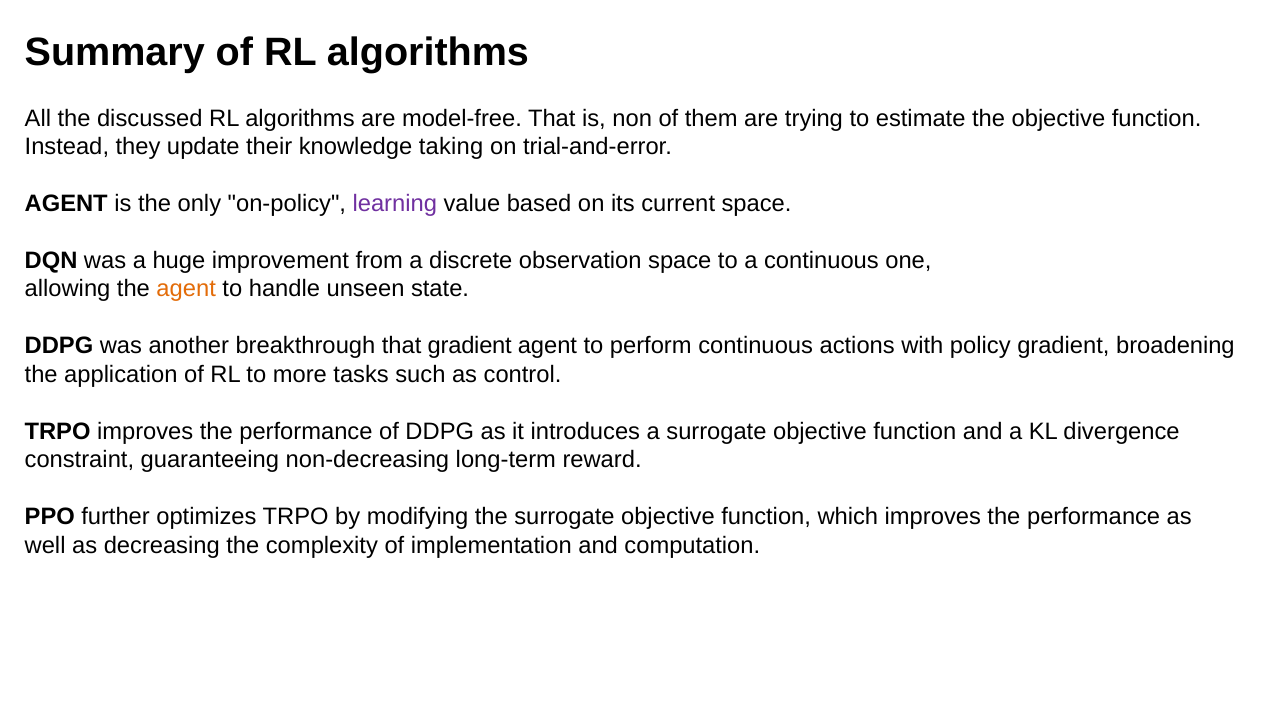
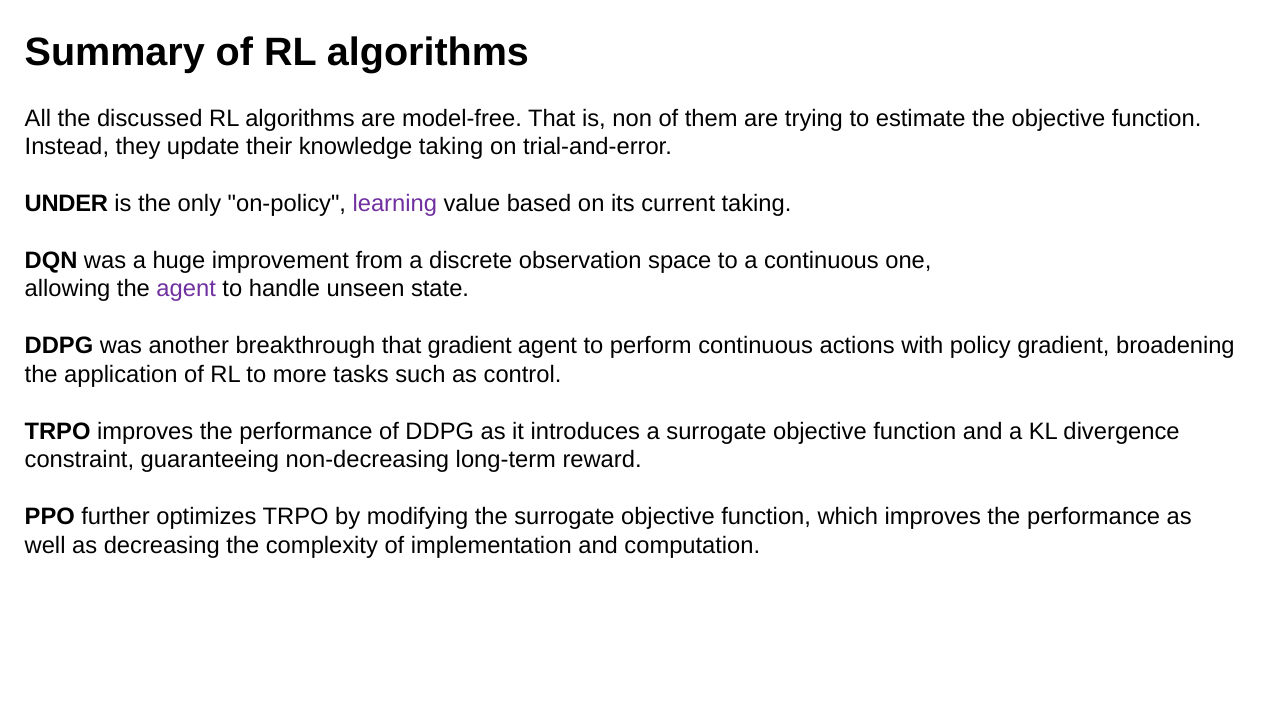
AGENT at (66, 204): AGENT -> UNDER
current space: space -> taking
agent at (186, 289) colour: orange -> purple
